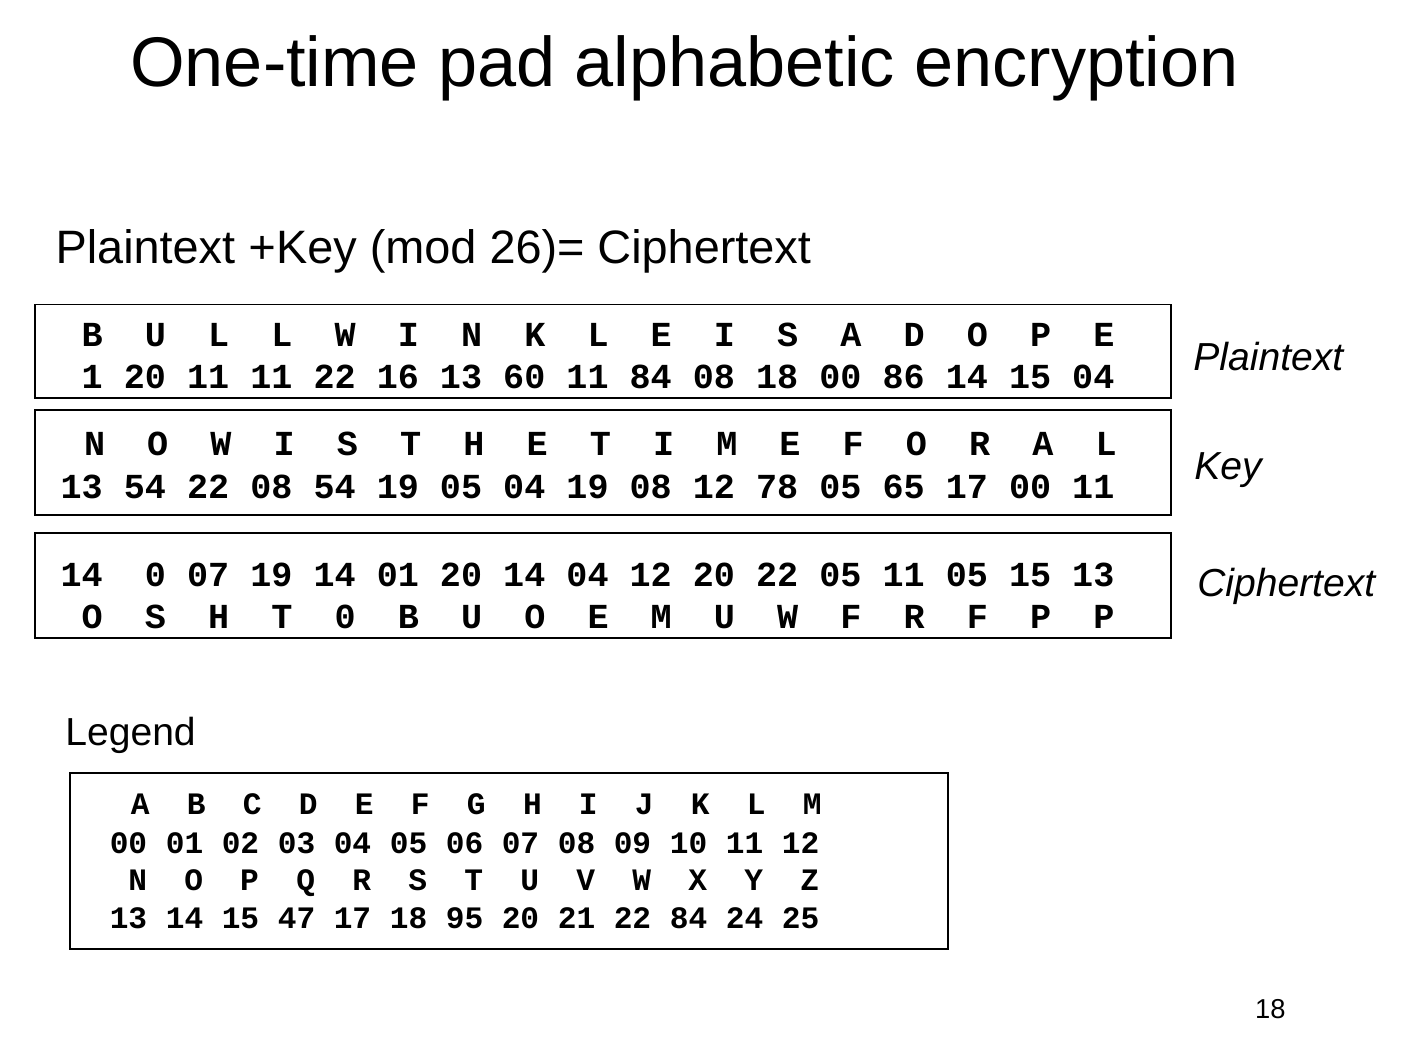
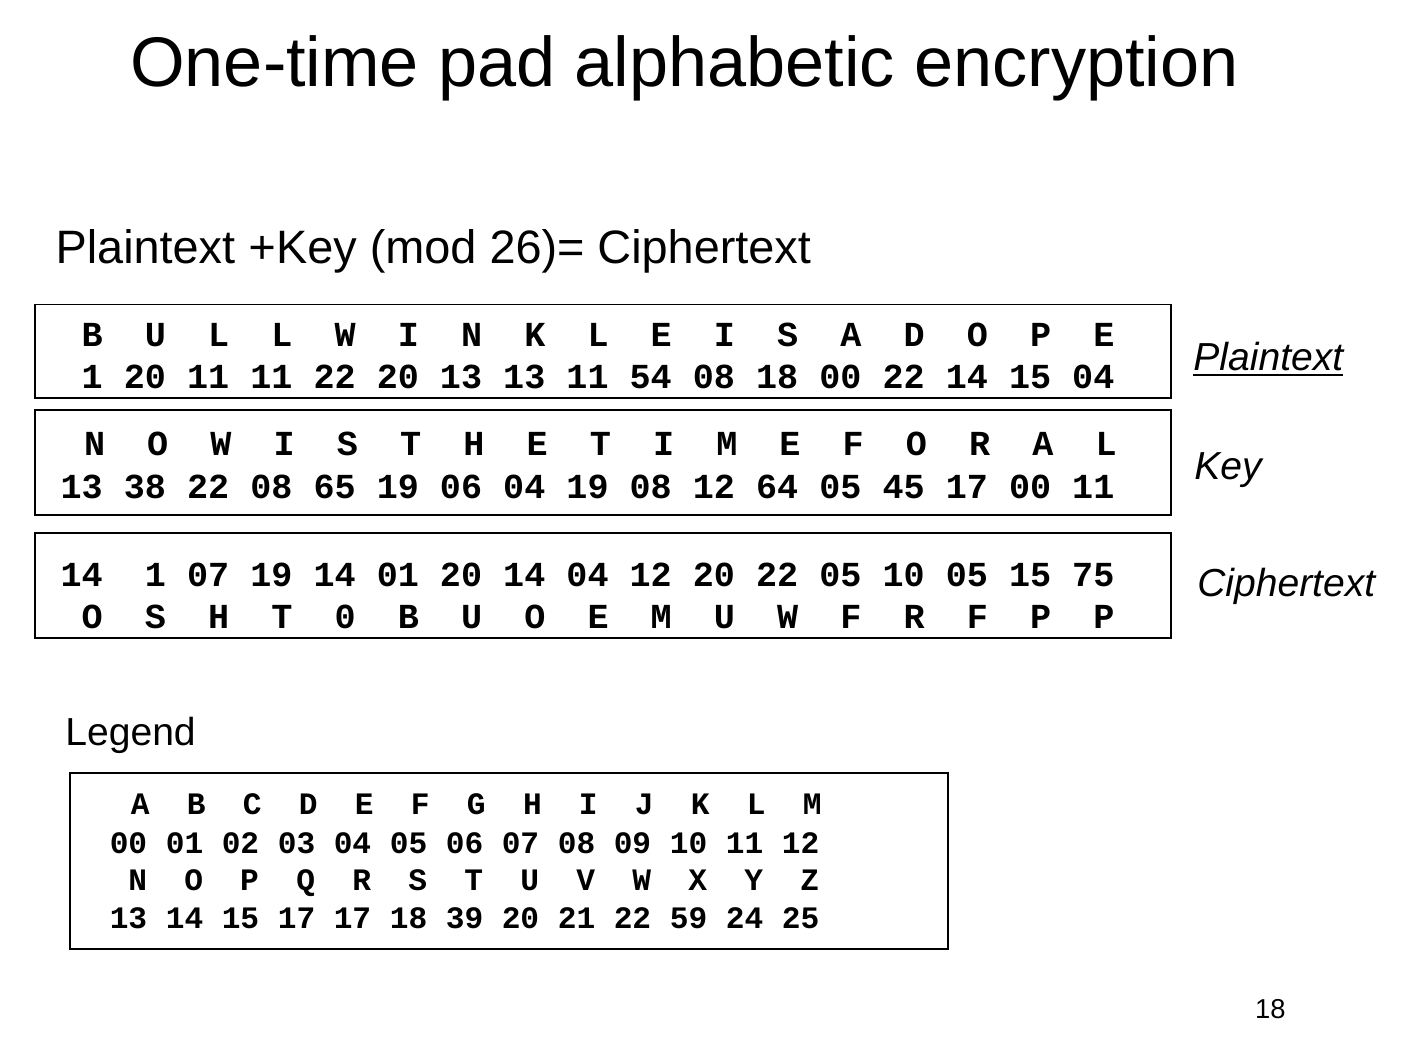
Plaintext at (1268, 358) underline: none -> present
22 16: 16 -> 20
13 60: 60 -> 13
11 84: 84 -> 54
00 86: 86 -> 22
13 54: 54 -> 38
08 54: 54 -> 65
19 05: 05 -> 06
78: 78 -> 64
65: 65 -> 45
14 0: 0 -> 1
05 11: 11 -> 10
15 13: 13 -> 75
15 47: 47 -> 17
95: 95 -> 39
22 84: 84 -> 59
